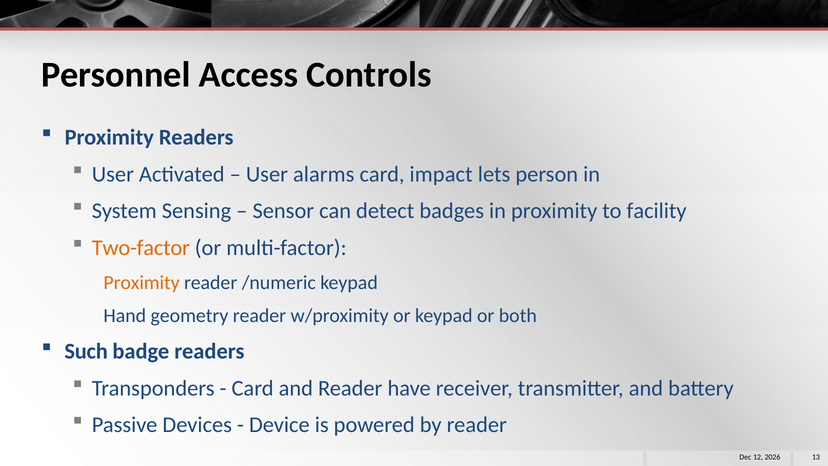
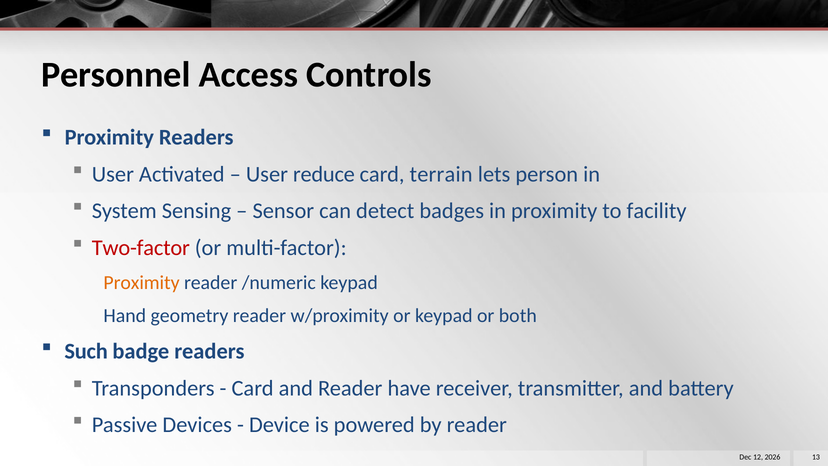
alarms: alarms -> reduce
impact: impact -> terrain
Two-factor colour: orange -> red
